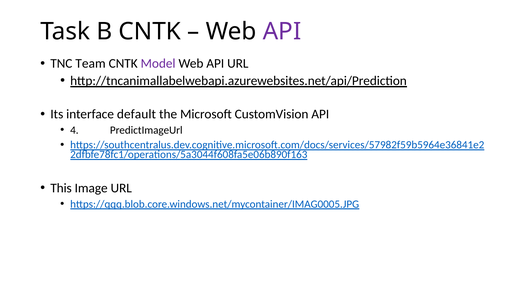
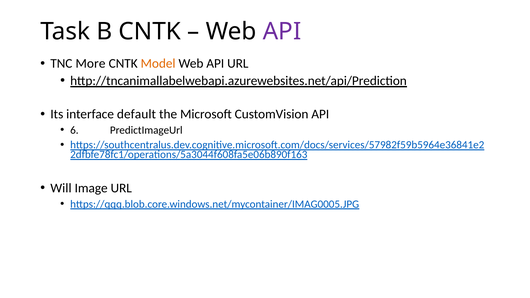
Team: Team -> More
Model colour: purple -> orange
4: 4 -> 6
This: This -> Will
